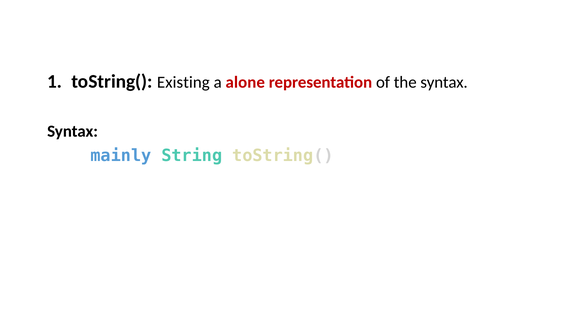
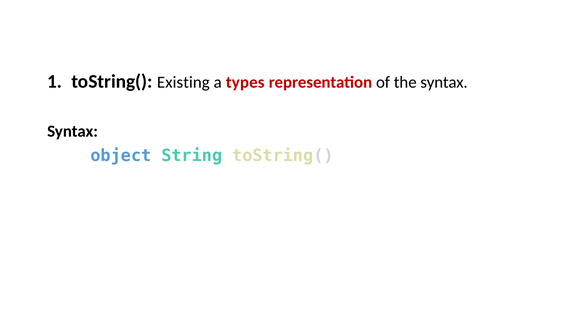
alone: alone -> types
mainly: mainly -> object
